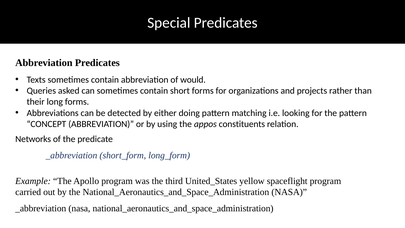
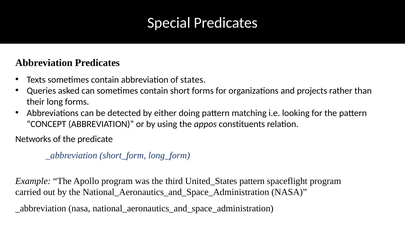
would: would -> states
United_States yellow: yellow -> pattern
